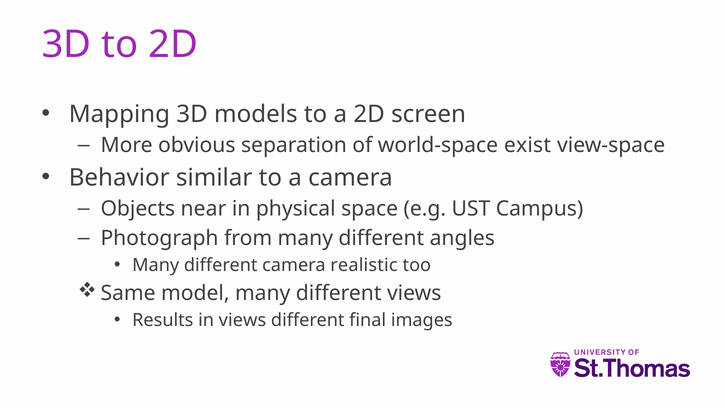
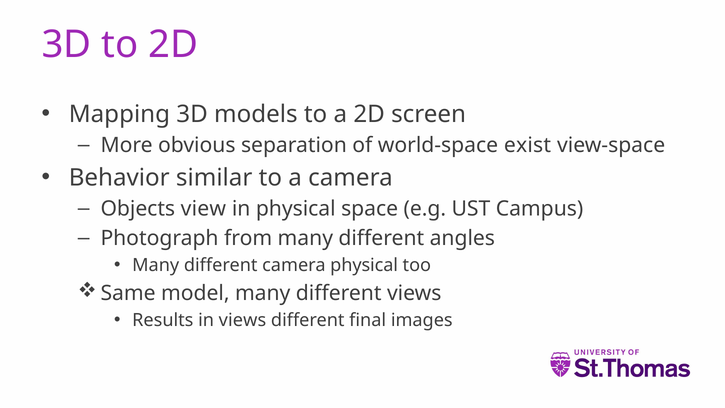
near: near -> view
camera realistic: realistic -> physical
